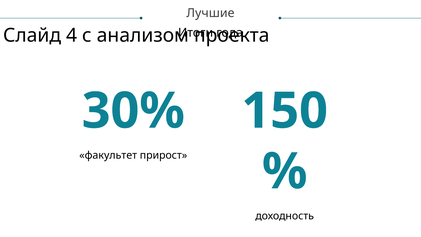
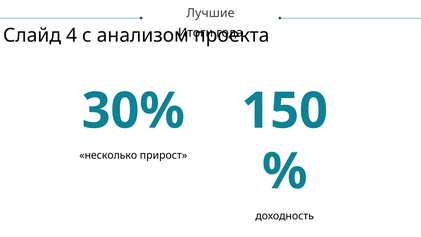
факультет: факультет -> несколько
